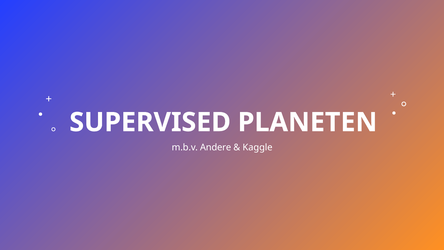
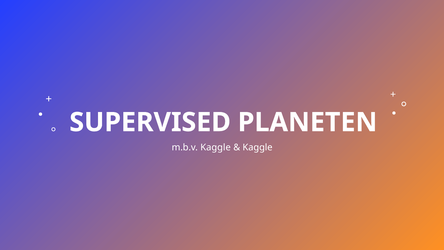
m.b.v Andere: Andere -> Kaggle
